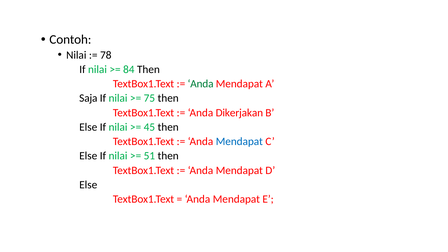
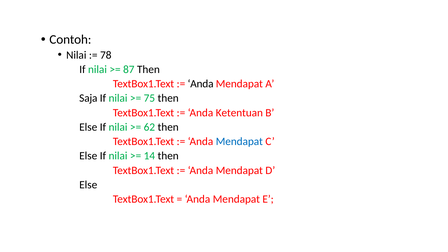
84: 84 -> 87
Anda at (201, 84) colour: green -> black
Dikerjakan: Dikerjakan -> Ketentuan
45: 45 -> 62
51: 51 -> 14
